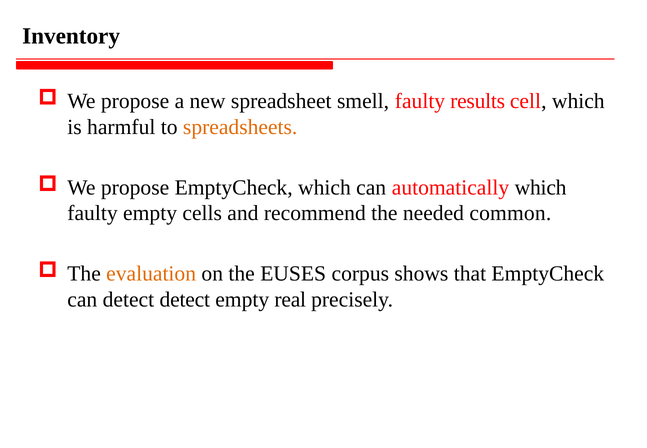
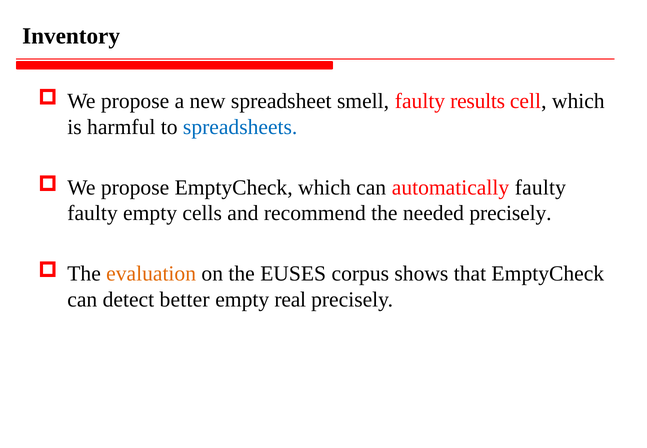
spreadsheets colour: orange -> blue
automatically which: which -> faulty
needed common: common -> precisely
detect detect: detect -> better
